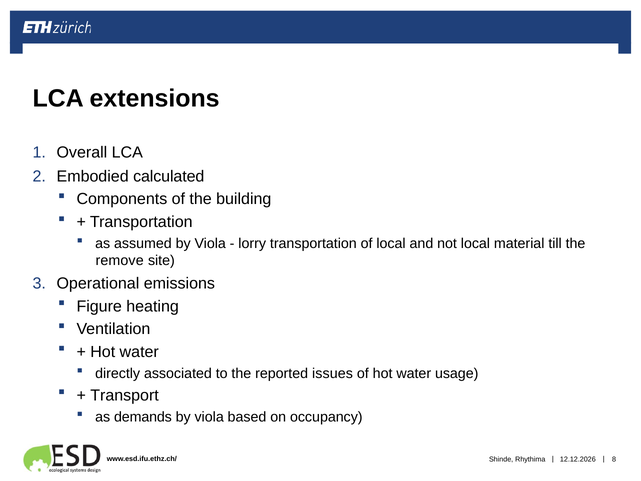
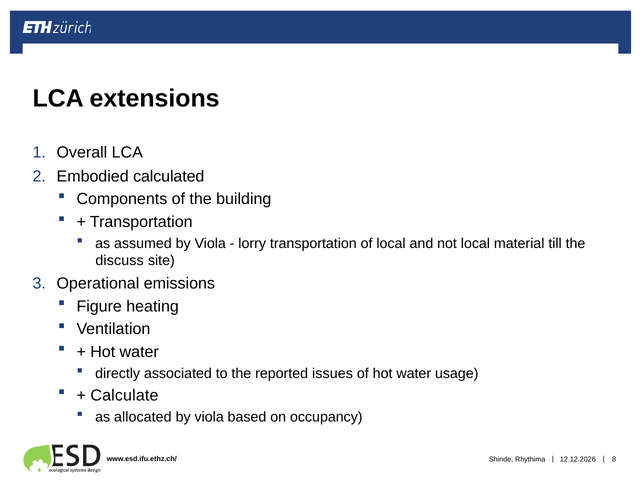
remove: remove -> discuss
Transport: Transport -> Calculate
demands: demands -> allocated
